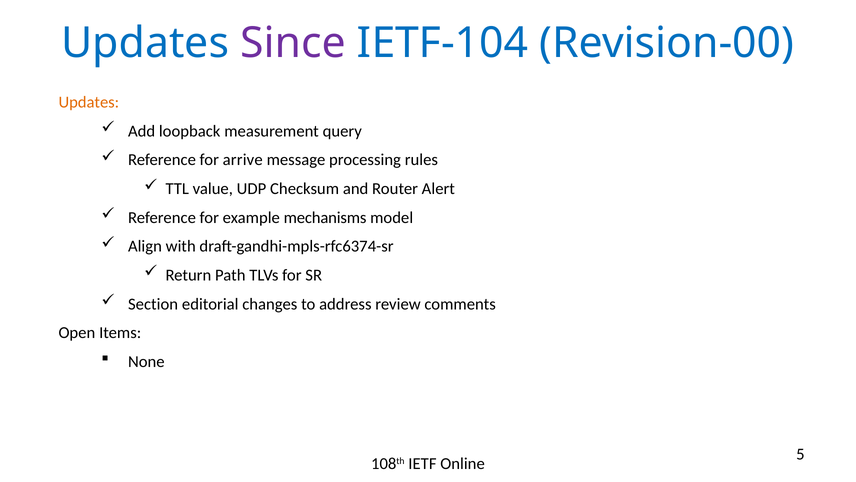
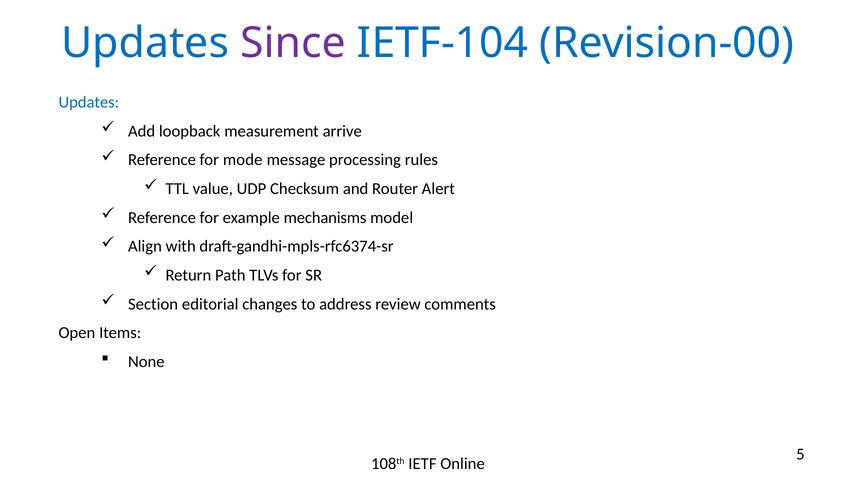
Updates at (89, 102) colour: orange -> blue
query: query -> arrive
arrive: arrive -> mode
